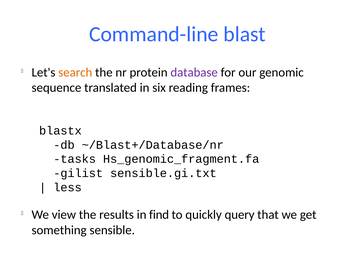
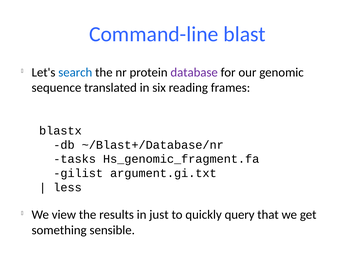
search colour: orange -> blue
sensible.gi.txt: sensible.gi.txt -> argument.gi.txt
find: find -> just
